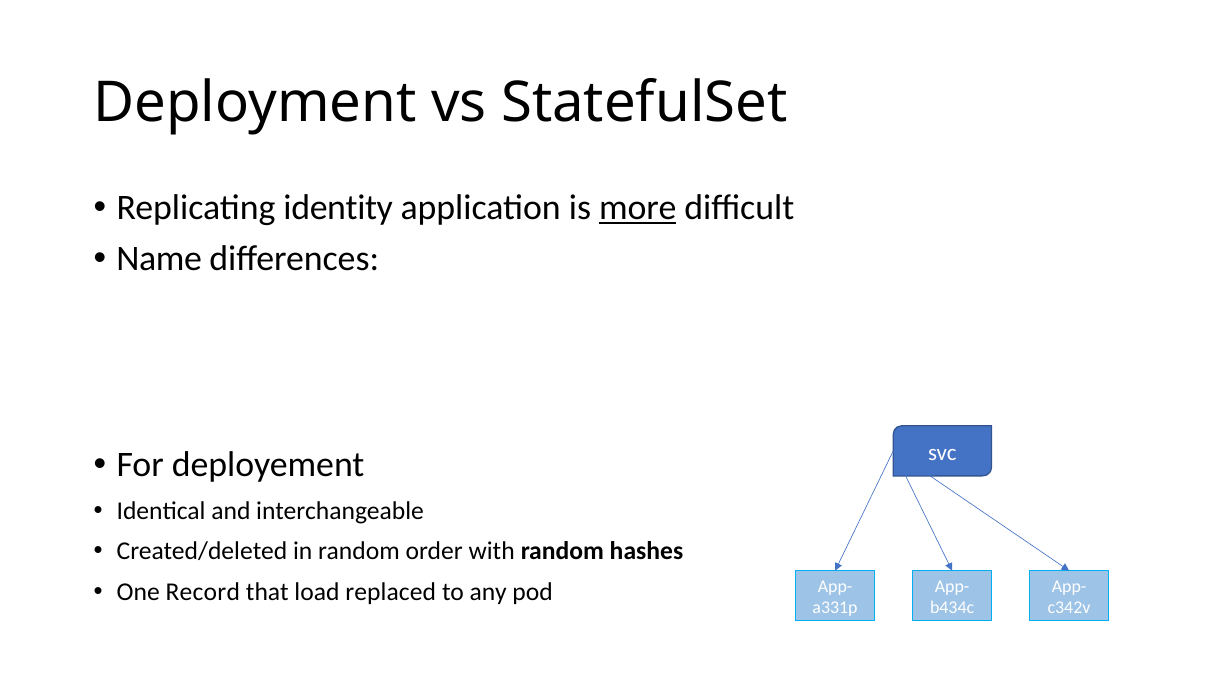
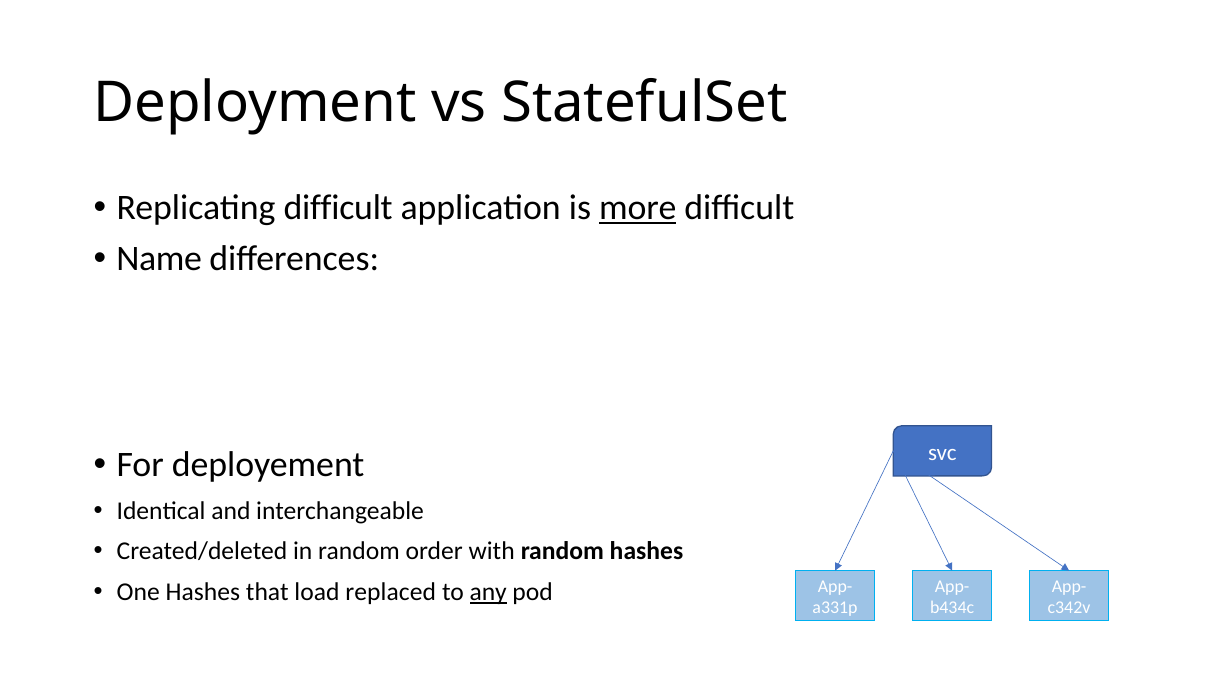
Replicating identity: identity -> difficult
One Record: Record -> Hashes
any underline: none -> present
